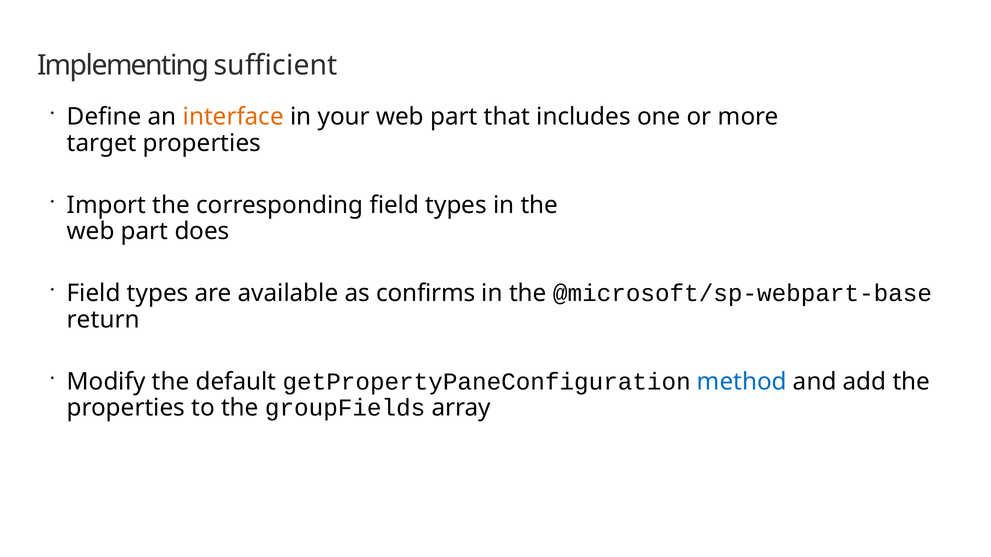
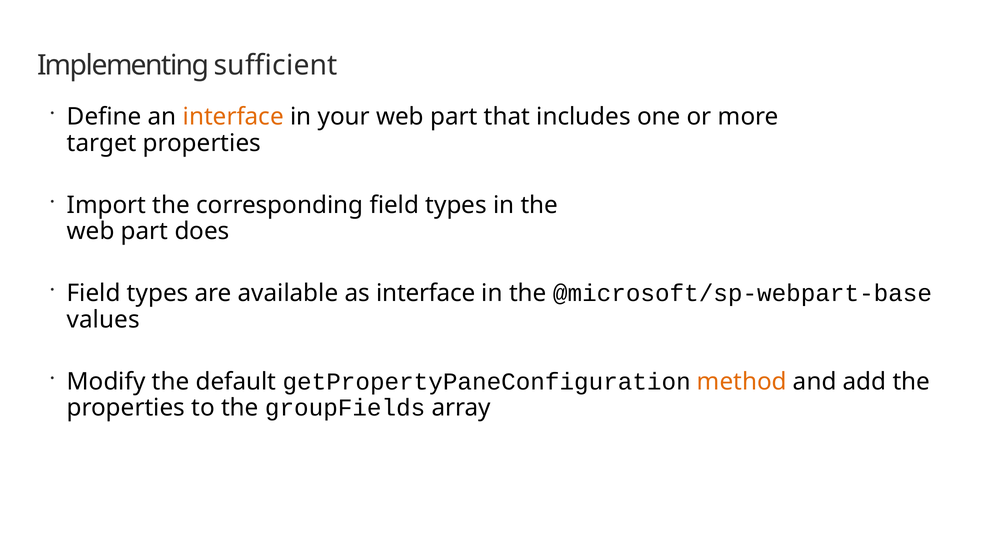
as confirms: confirms -> interface
return: return -> values
method colour: blue -> orange
